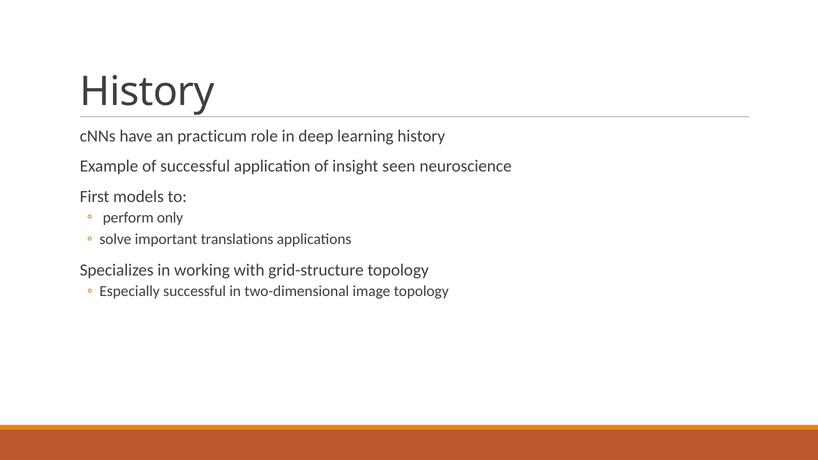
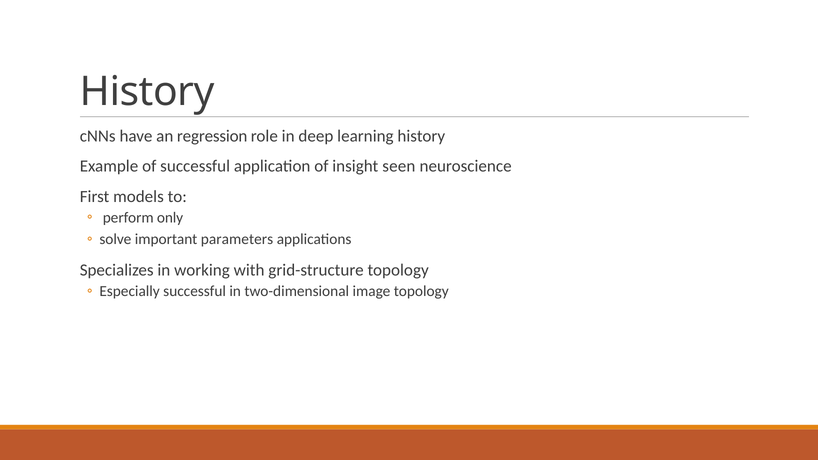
practicum: practicum -> regression
translations: translations -> parameters
